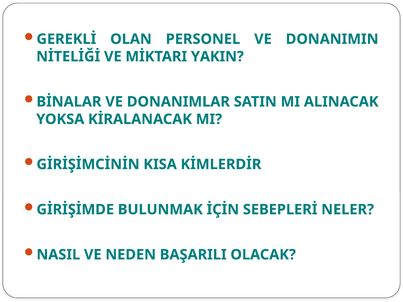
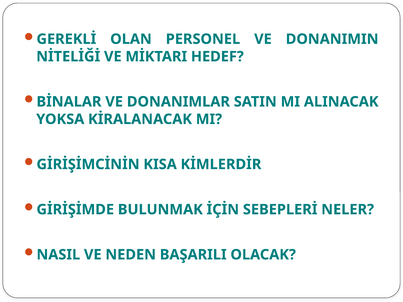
YAKIN: YAKIN -> HEDEF
